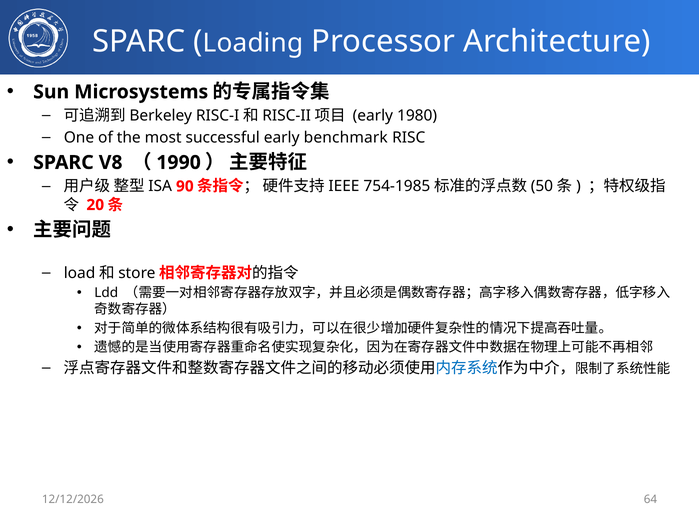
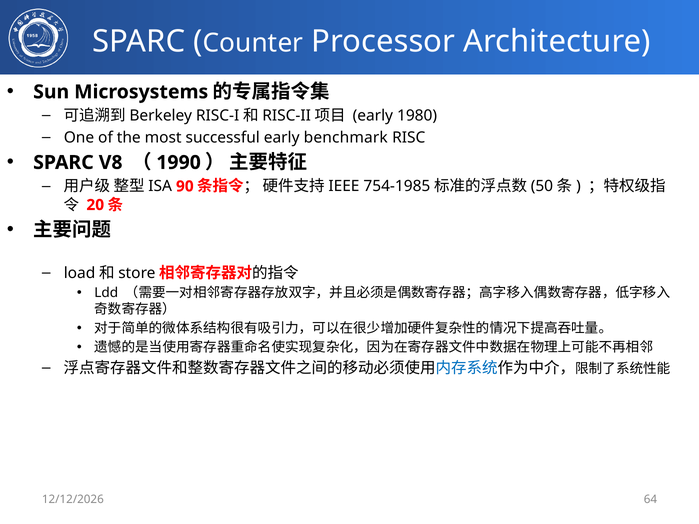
Loading: Loading -> Counter
